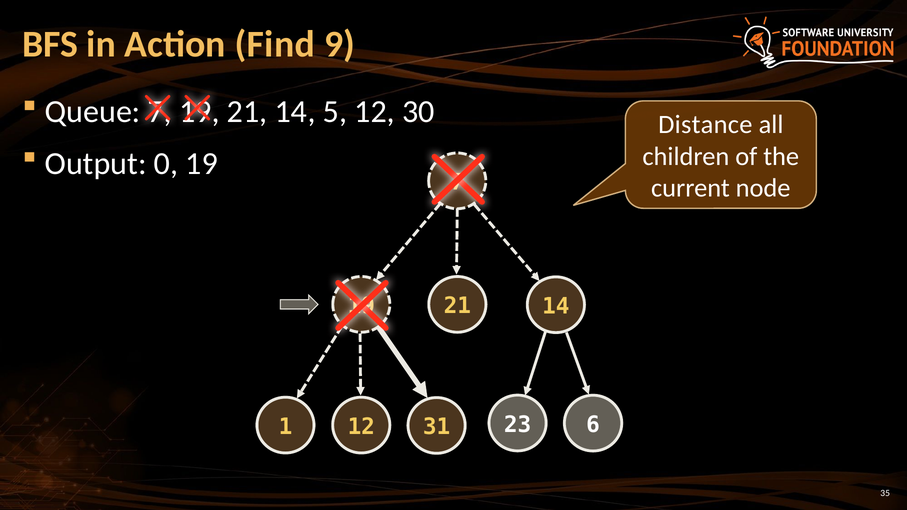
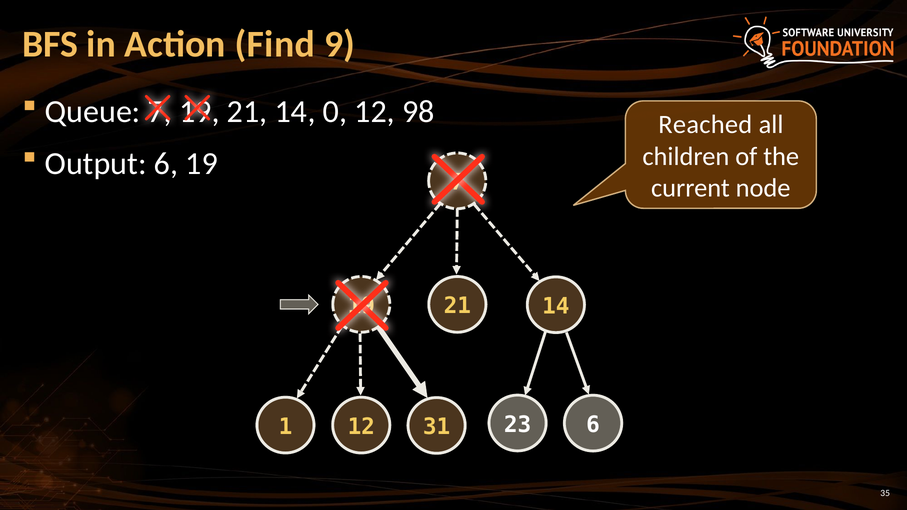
5: 5 -> 0
30: 30 -> 98
Distance: Distance -> Reached
Output 0: 0 -> 6
